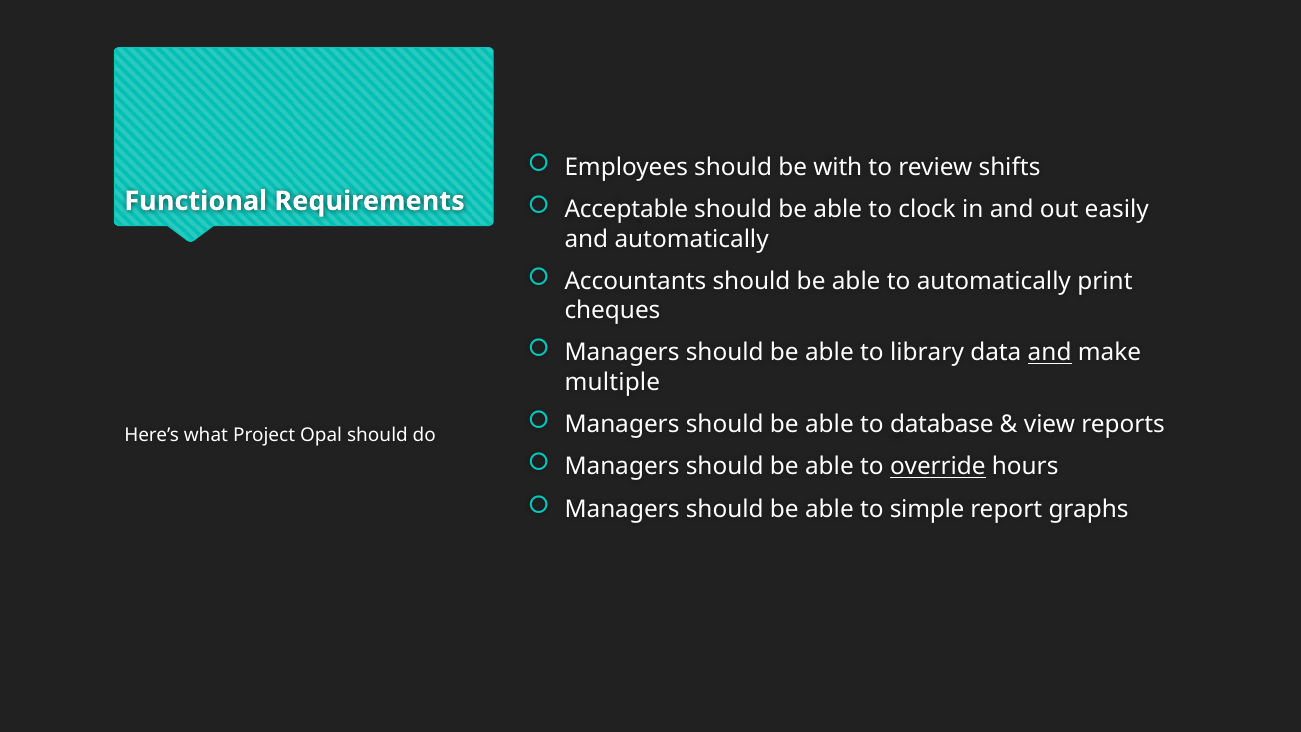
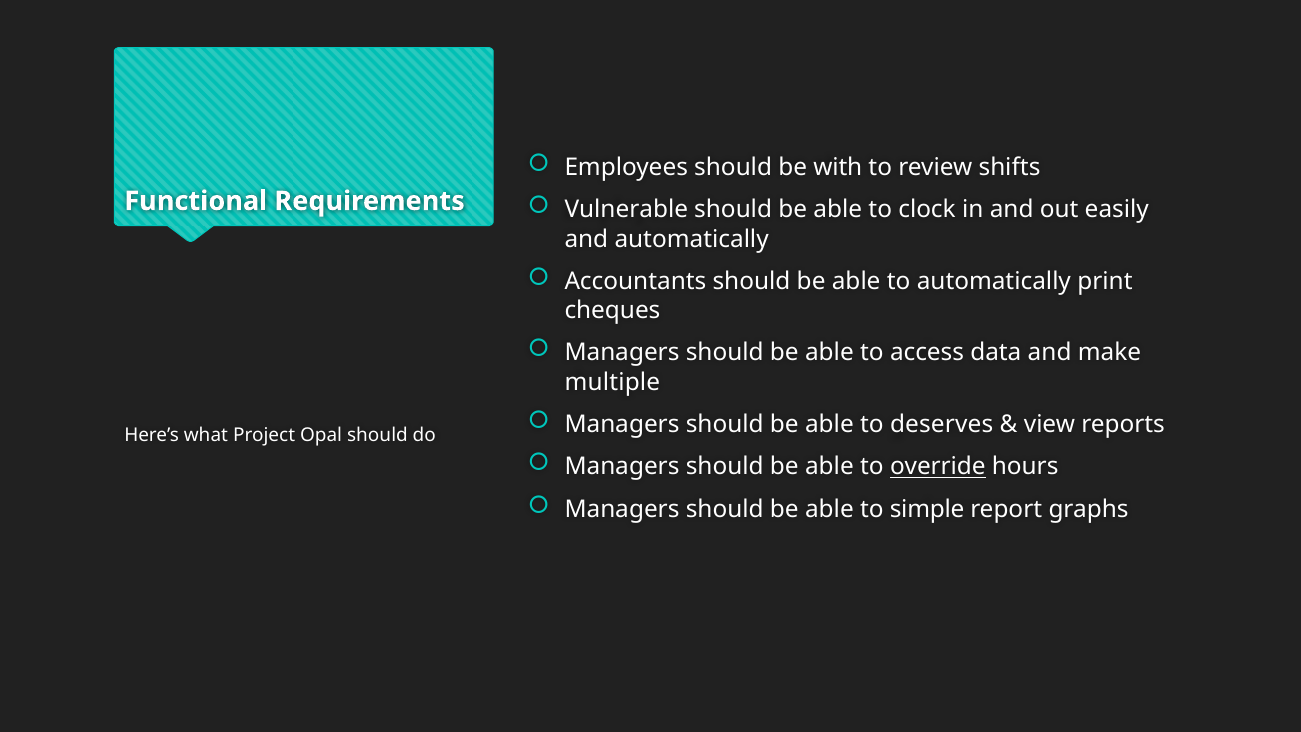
Acceptable: Acceptable -> Vulnerable
library: library -> access
and at (1050, 353) underline: present -> none
database: database -> deserves
